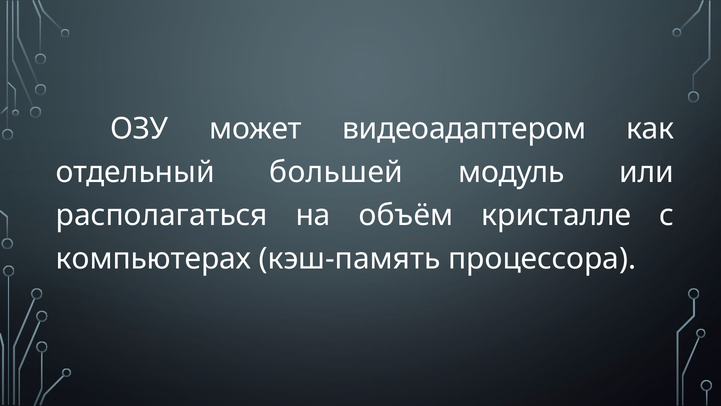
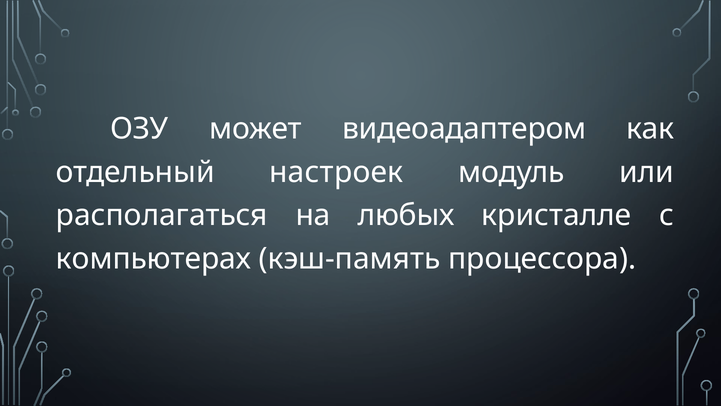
большей: большей -> настроек
объём: объём -> любых
